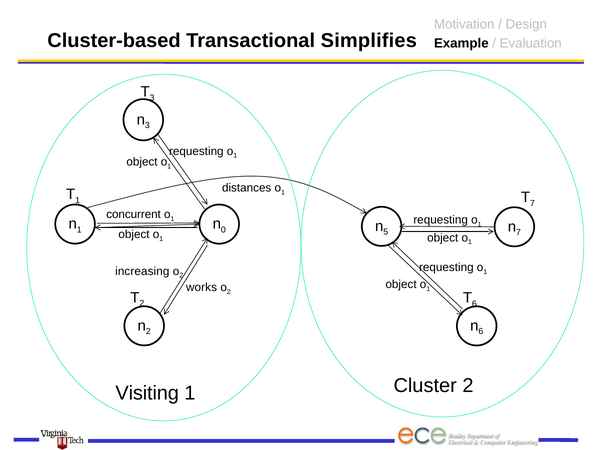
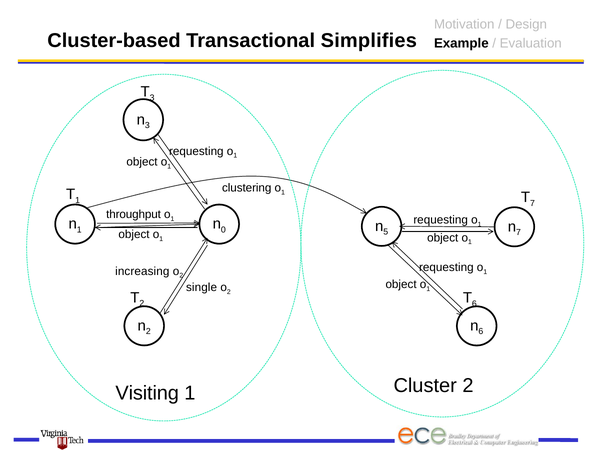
distances: distances -> clustering
concurrent: concurrent -> throughput
works: works -> single
